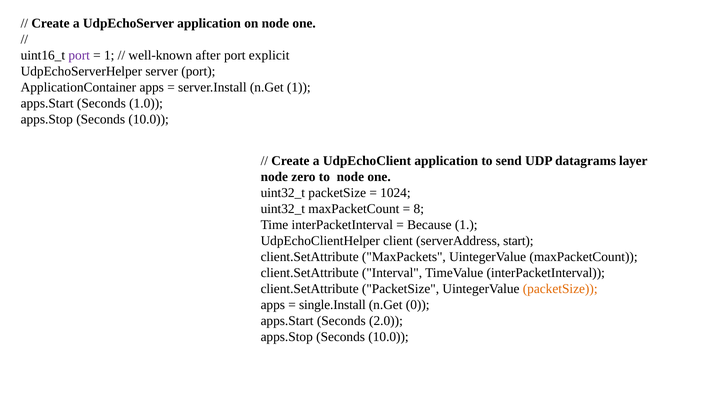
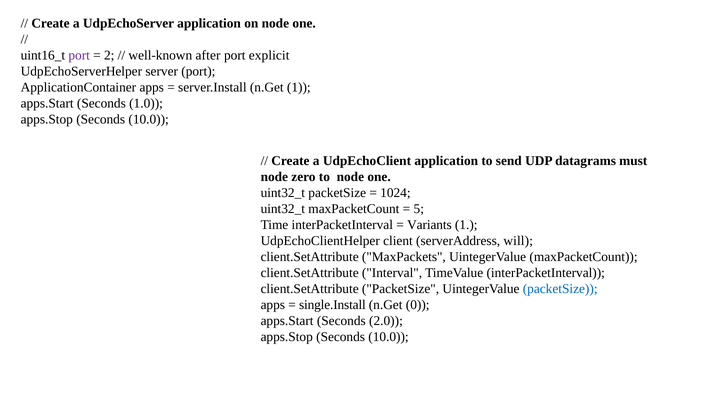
1 at (109, 55): 1 -> 2
layer: layer -> must
8: 8 -> 5
Because: Because -> Variants
start: start -> will
packetSize at (560, 289) colour: orange -> blue
